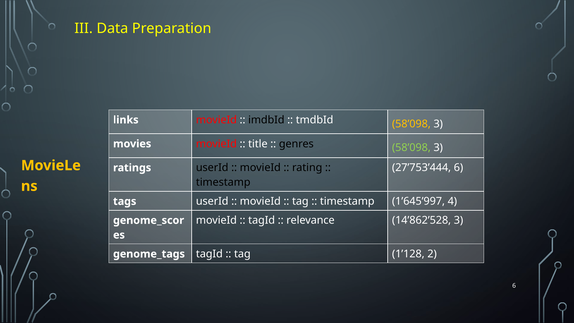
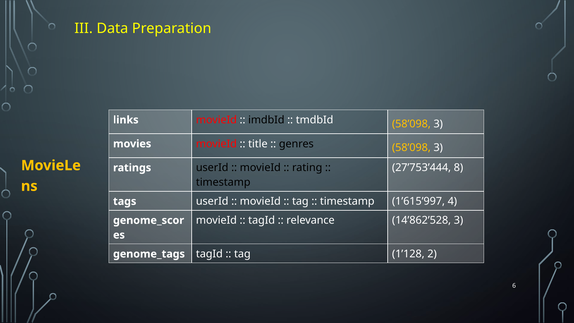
58’098 at (411, 148) colour: light green -> yellow
27’753’444 6: 6 -> 8
1’645’997: 1’645’997 -> 1’615’997
